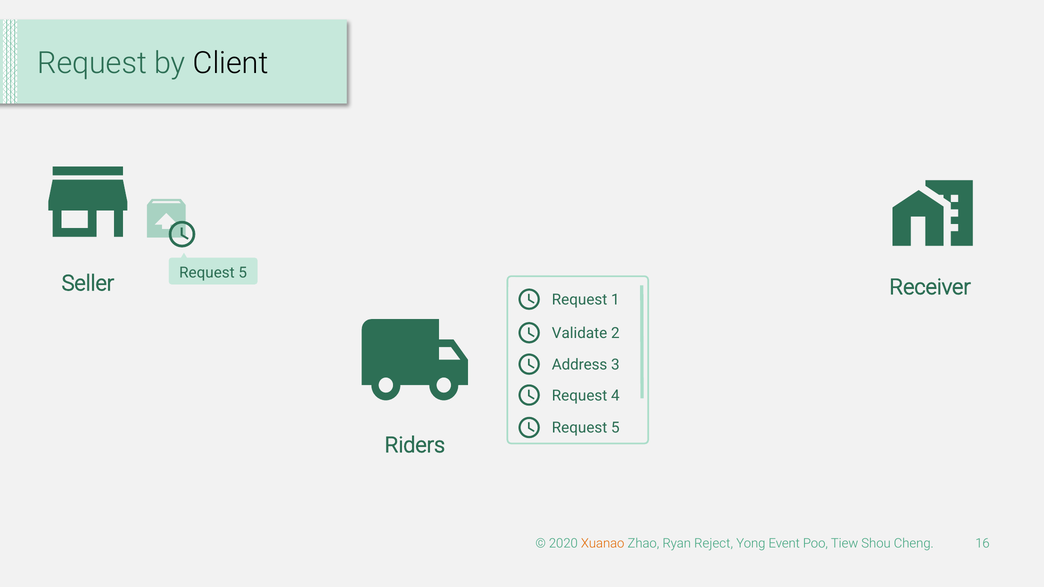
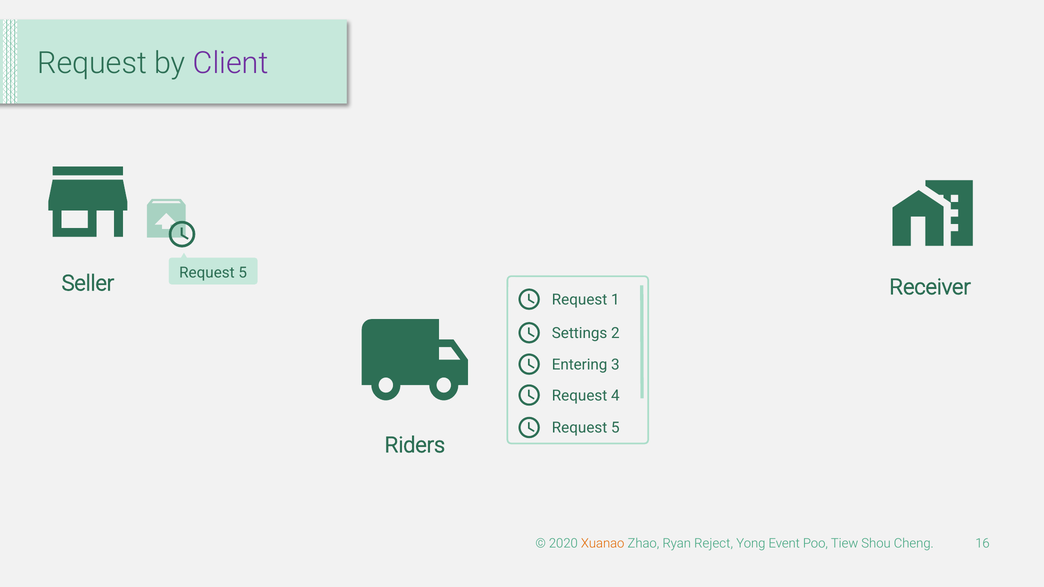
Client colour: black -> purple
Validate: Validate -> Settings
Address: Address -> Entering
